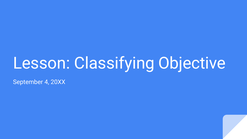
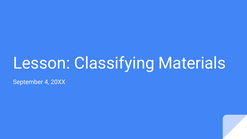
Objective: Objective -> Materials
